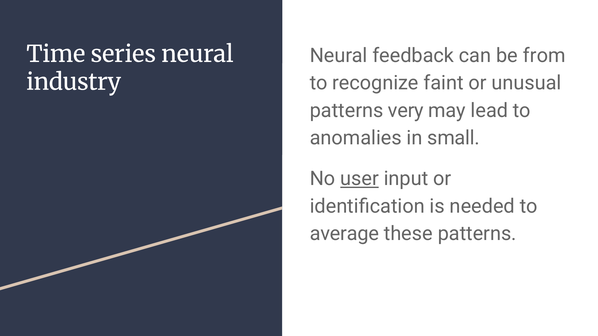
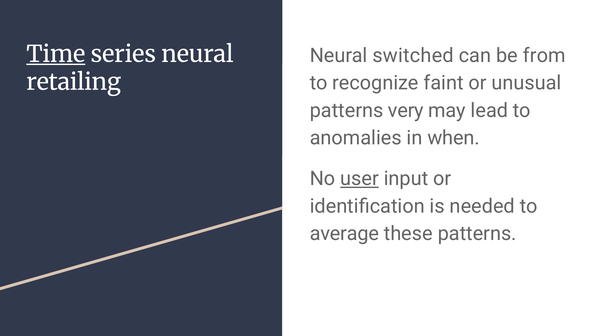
feedback: feedback -> switched
Time underline: none -> present
industry: industry -> retailing
small: small -> when
